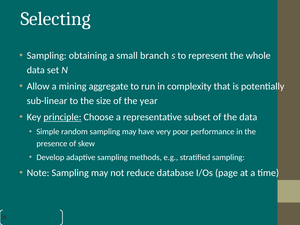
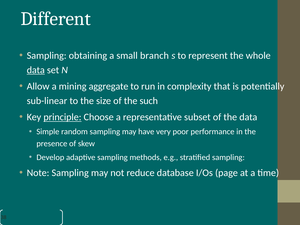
Selecting: Selecting -> Different
data at (36, 70) underline: none -> present
year: year -> such
